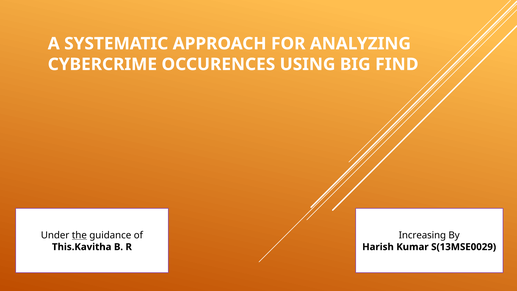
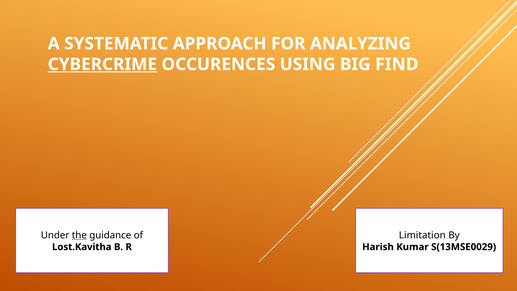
CYBERCRIME underline: none -> present
Increasing: Increasing -> Limitation
This.Kavitha: This.Kavitha -> Lost.Kavitha
